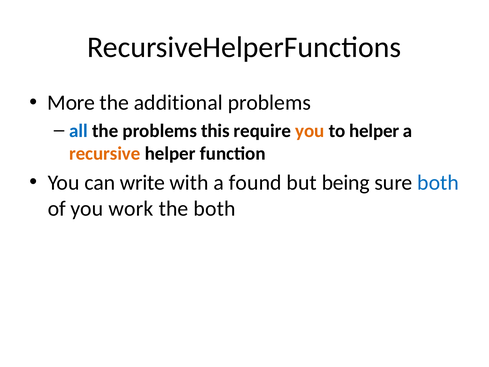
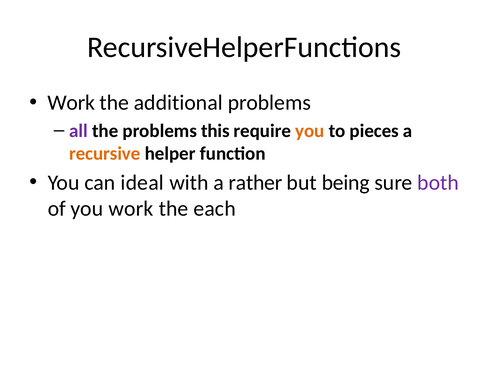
More at (71, 103): More -> Work
all colour: blue -> purple
to helper: helper -> pieces
write: write -> ideal
found: found -> rather
both at (438, 182) colour: blue -> purple
the both: both -> each
